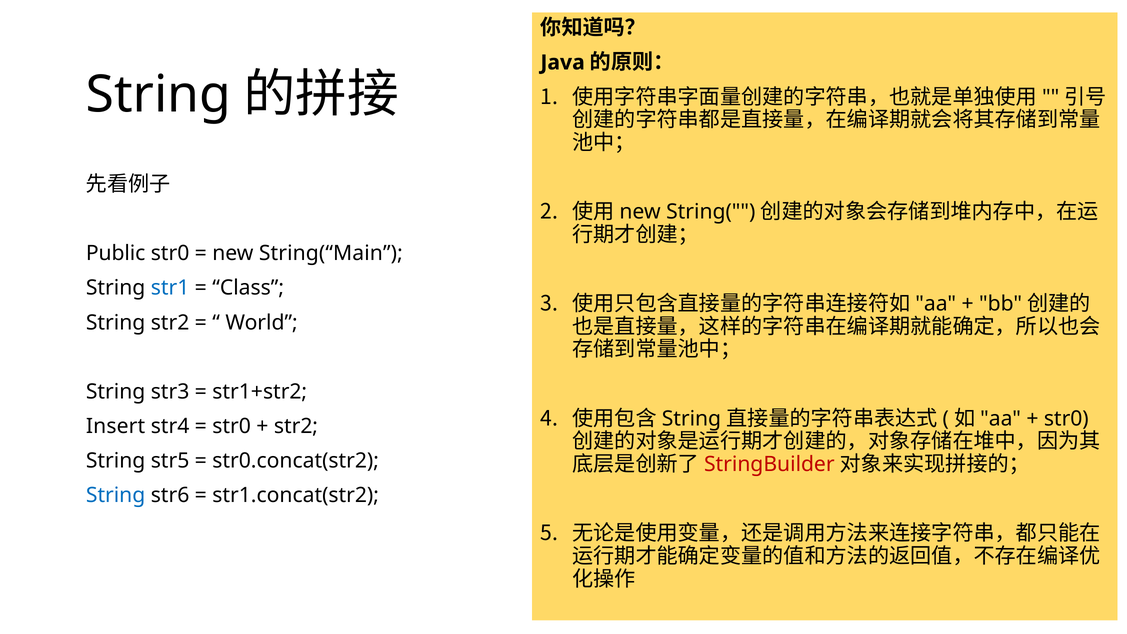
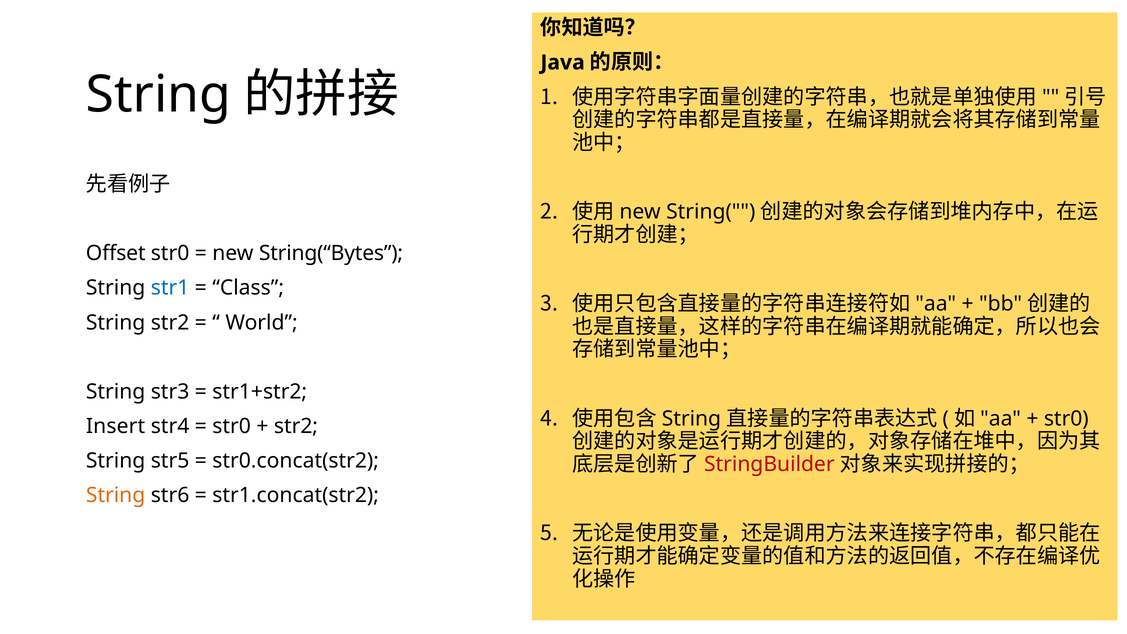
Public: Public -> Offset
String(“Main: String(“Main -> String(“Bytes
String at (116, 495) colour: blue -> orange
